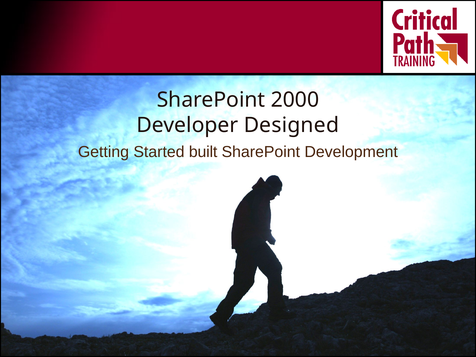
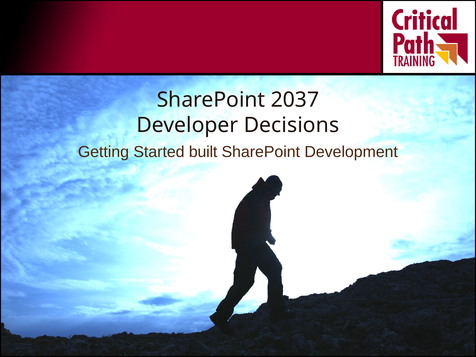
2000: 2000 -> 2037
Designed: Designed -> Decisions
